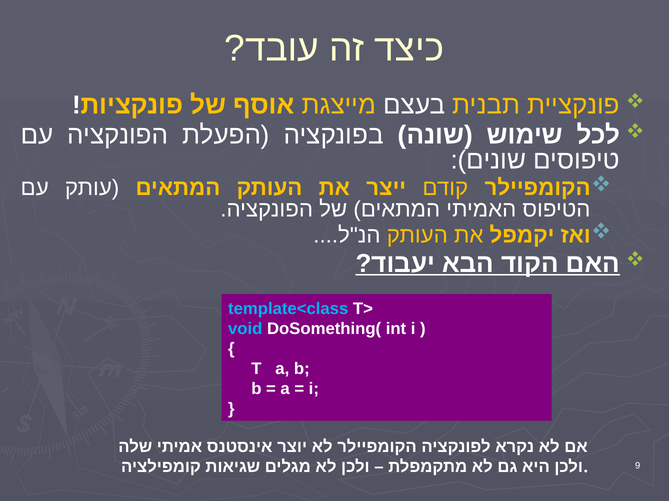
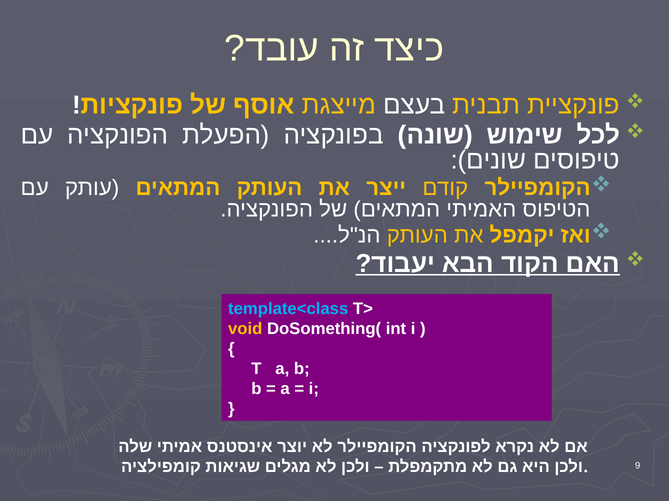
void colour: light blue -> yellow
